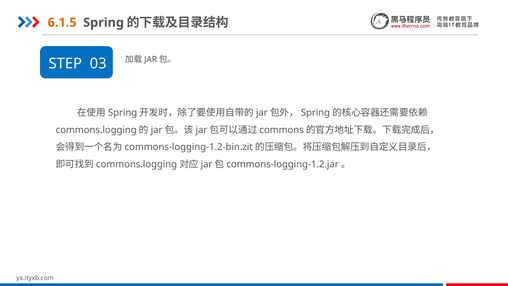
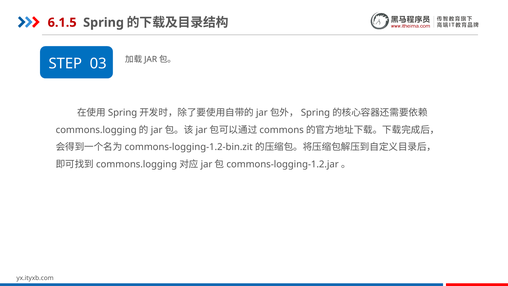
6.1.5 colour: orange -> red
